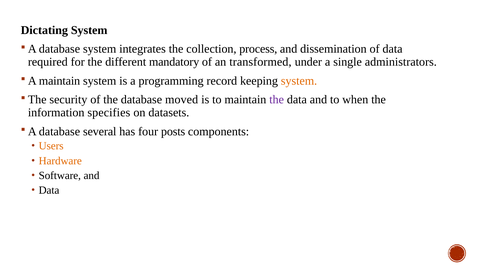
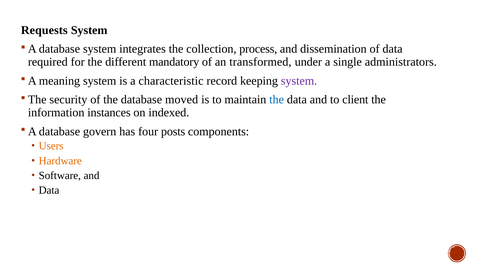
Dictating: Dictating -> Requests
maintain at (60, 81): maintain -> meaning
programming: programming -> characteristic
system at (299, 81) colour: orange -> purple
the at (277, 100) colour: purple -> blue
when: when -> client
specifies: specifies -> instances
datasets: datasets -> indexed
several: several -> govern
